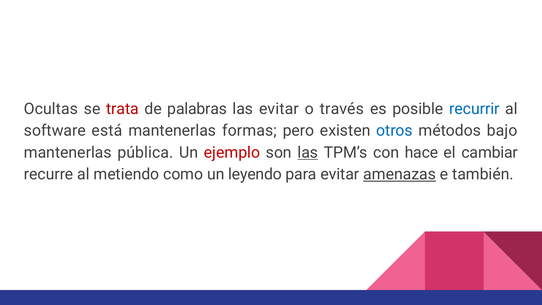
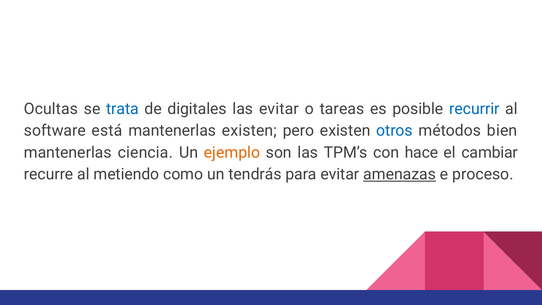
trata colour: red -> blue
palabras: palabras -> digitales
través: través -> tareas
mantenerlas formas: formas -> existen
bajo: bajo -> bien
pública: pública -> ciencia
ejemplo colour: red -> orange
las at (308, 152) underline: present -> none
leyendo: leyendo -> tendrás
también: también -> proceso
